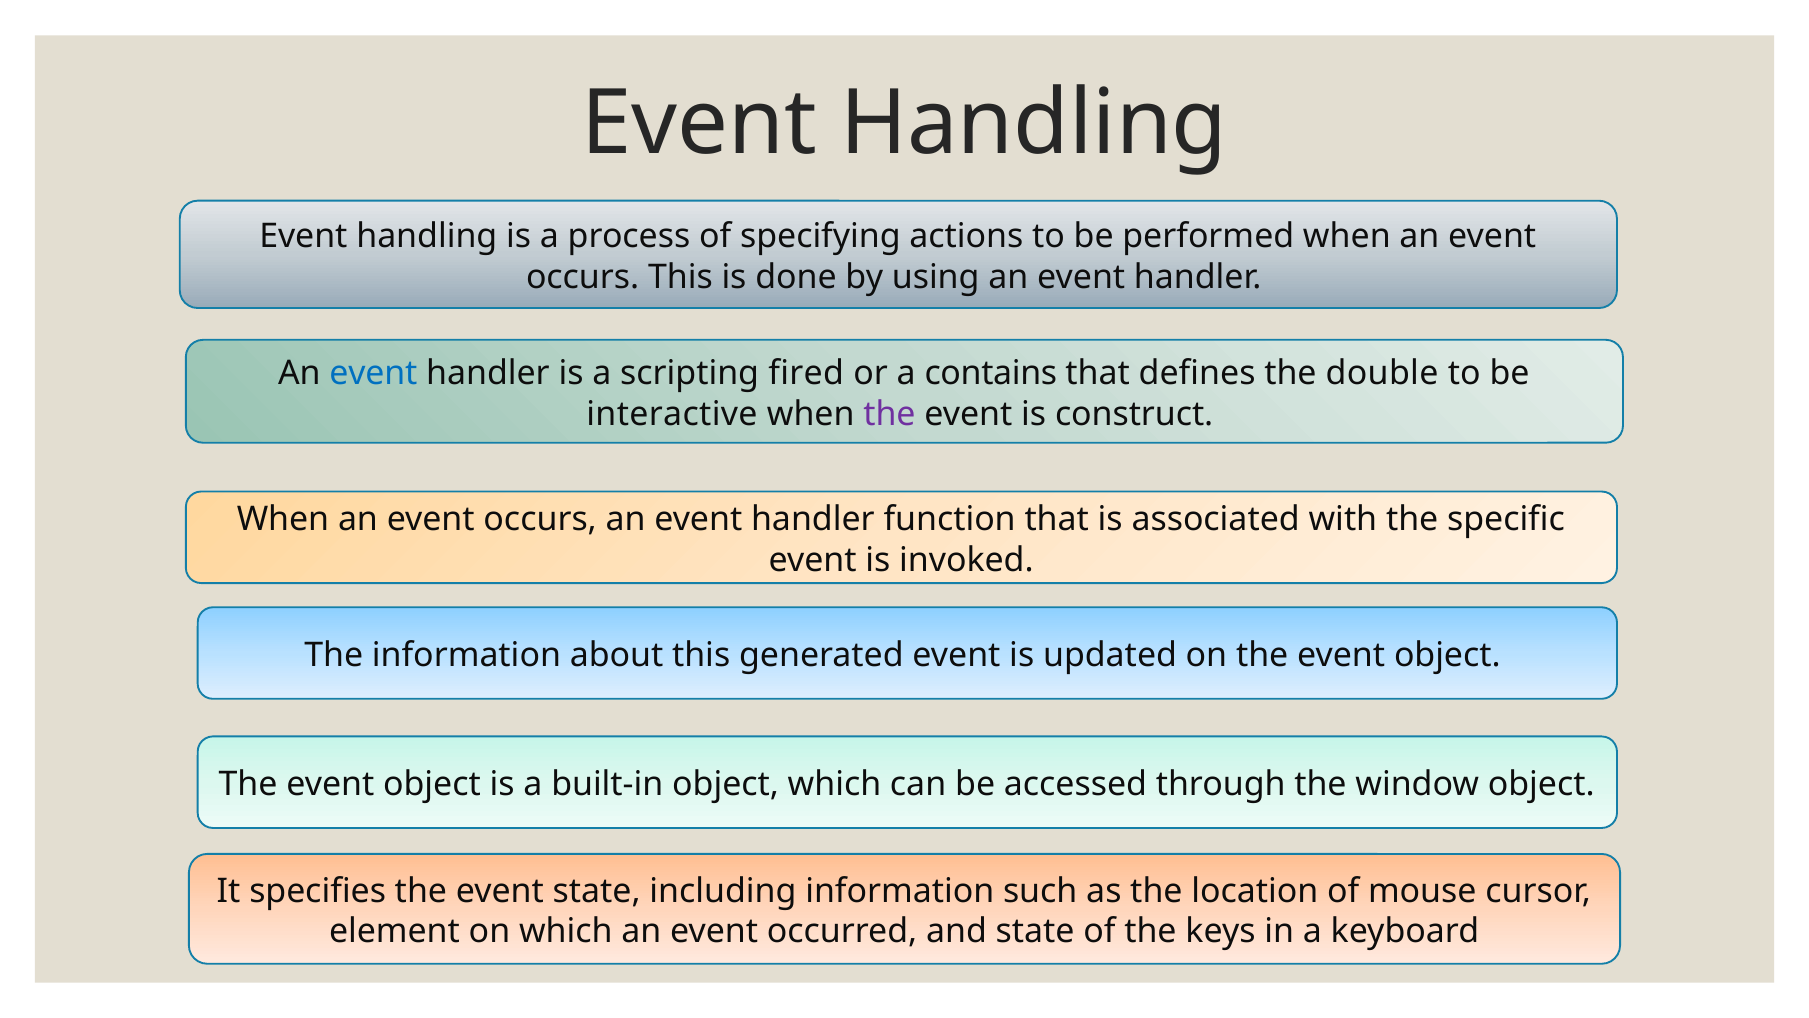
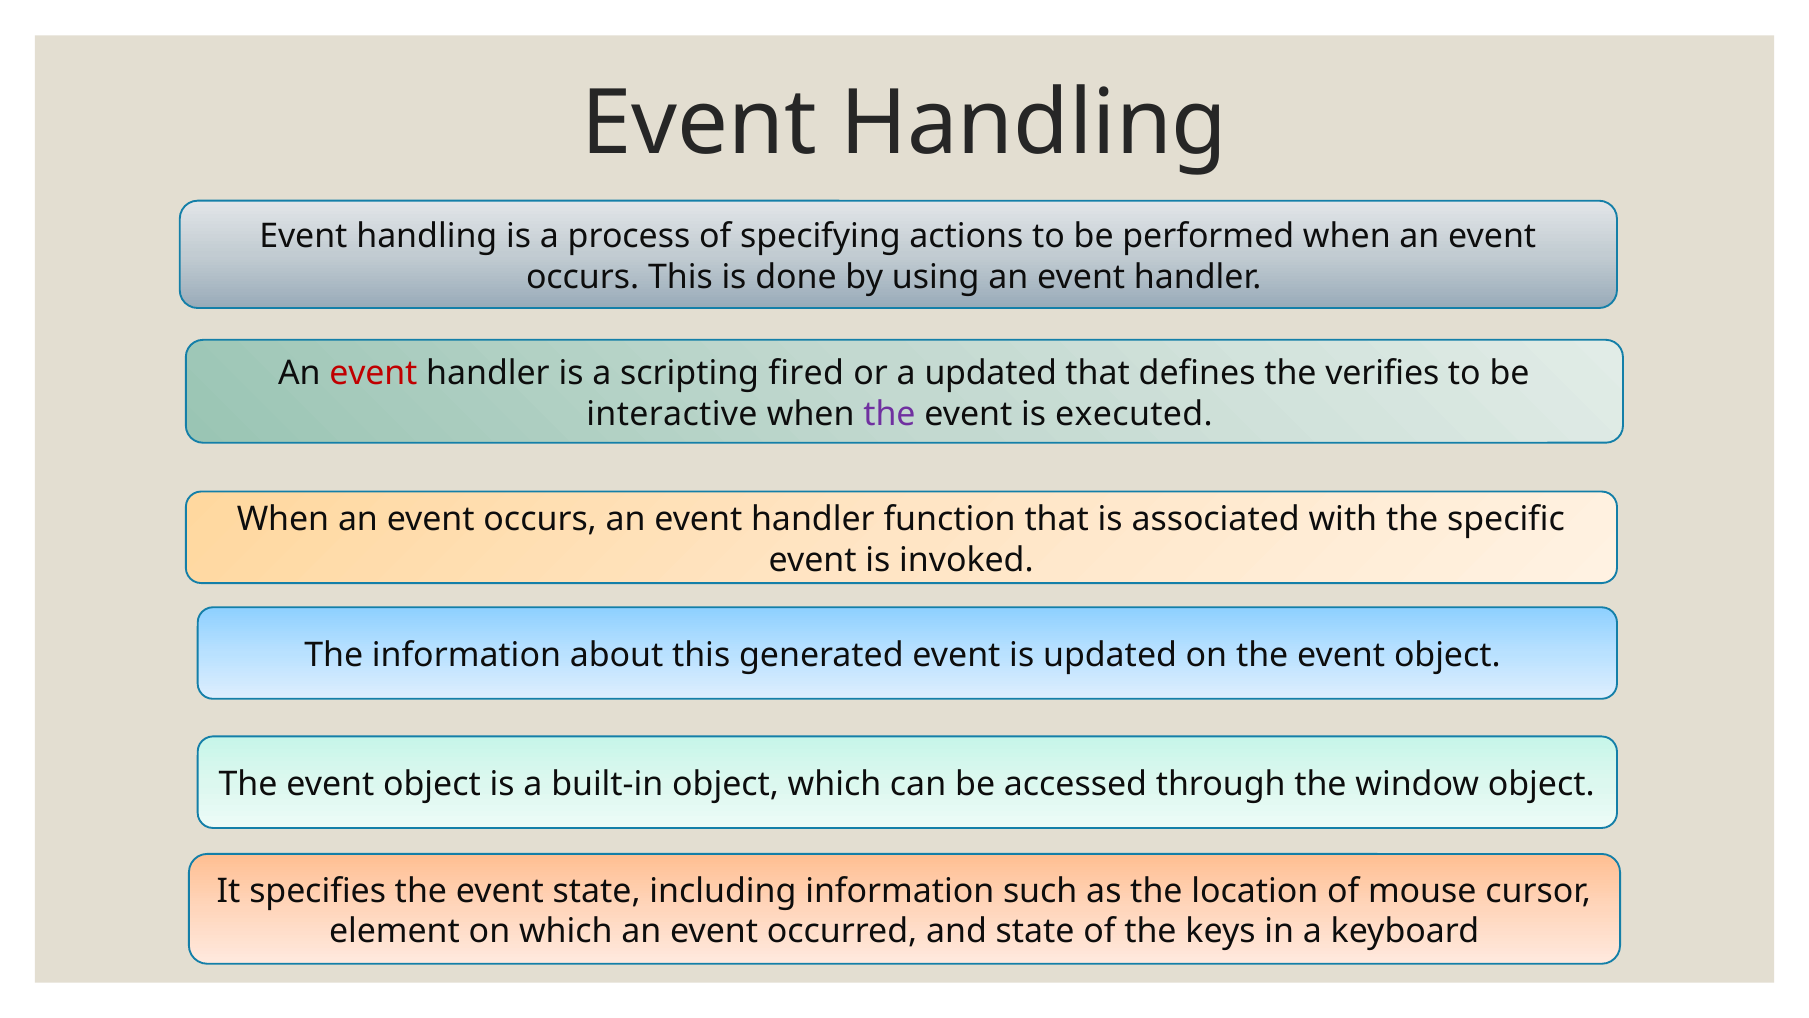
event at (373, 373) colour: blue -> red
a contains: contains -> updated
double: double -> verifies
construct: construct -> executed
